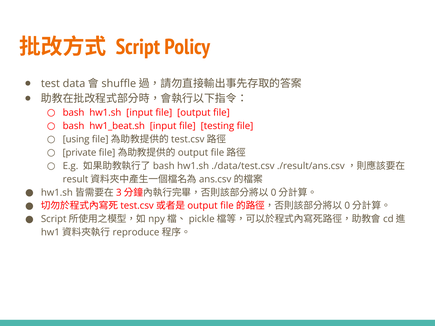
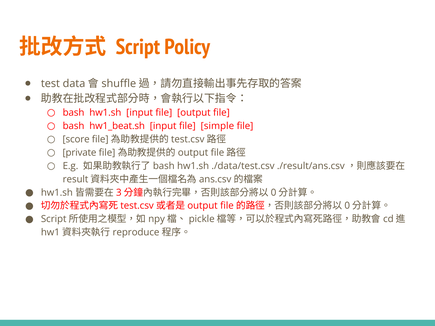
testing: testing -> simple
using: using -> score
